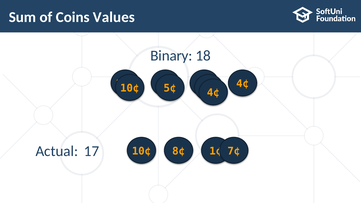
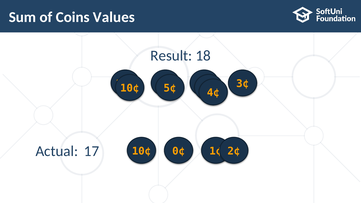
Binary: Binary -> Result
4¢ at (243, 84): 4¢ -> 3¢
8¢: 8¢ -> 0¢
7¢: 7¢ -> 2¢
